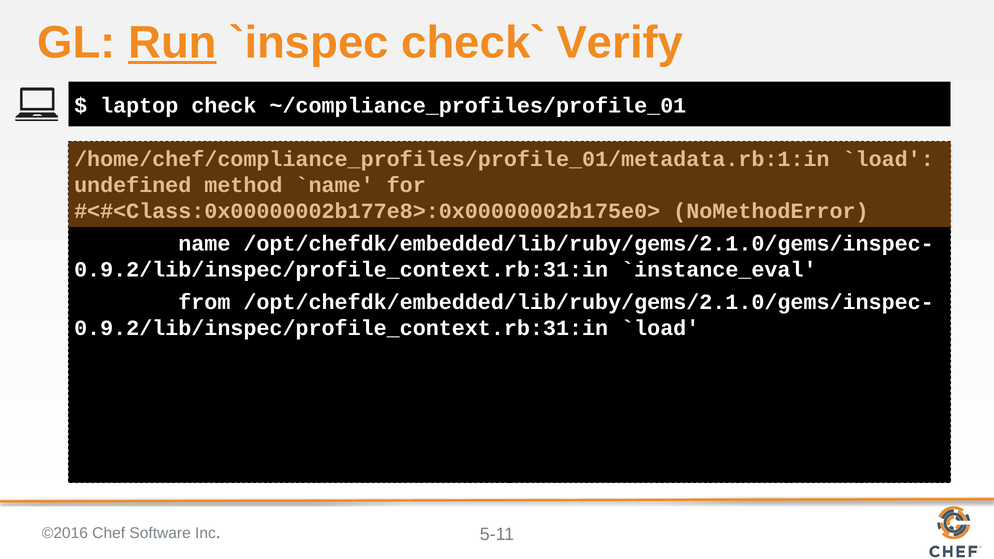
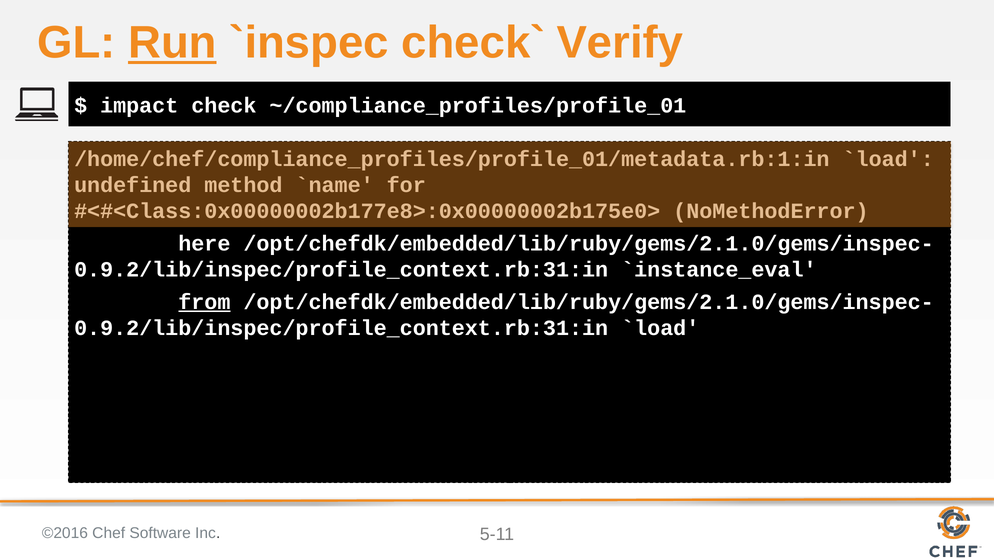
laptop: laptop -> impact
name: name -> here
from underline: none -> present
